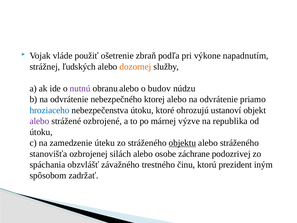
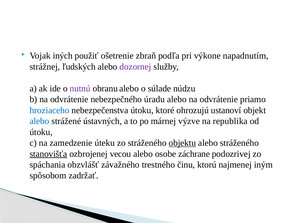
vláde: vláde -> iných
dozornej colour: orange -> purple
budov: budov -> súlade
ktorej: ktorej -> úradu
alebo at (39, 121) colour: purple -> blue
ozbrojené: ozbrojené -> ústavných
stanovišťa underline: none -> present
silách: silách -> vecou
prezident: prezident -> najmenej
